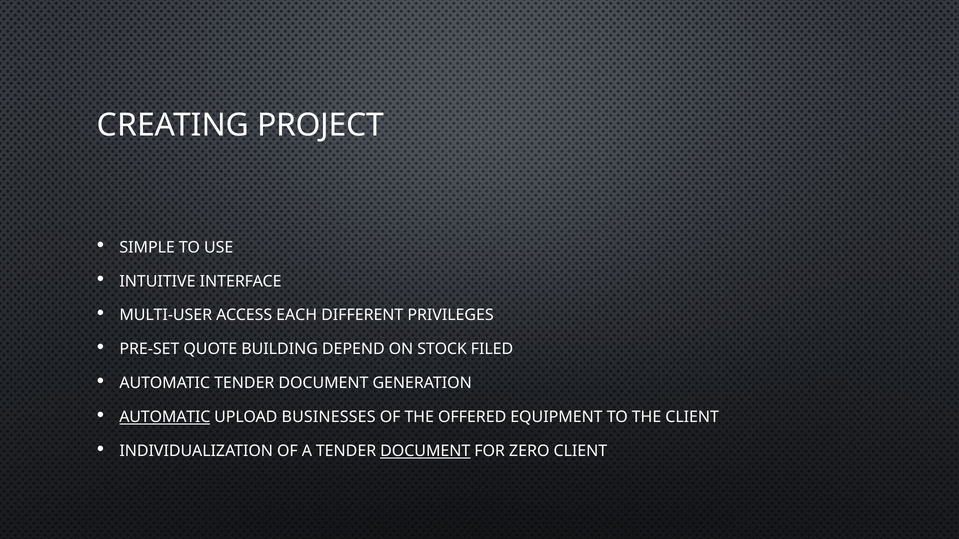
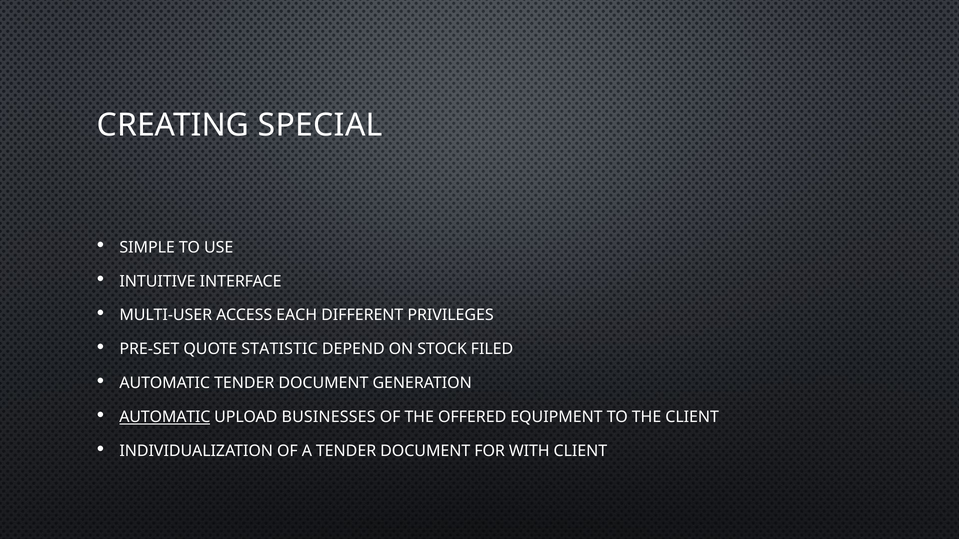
PROJECT: PROJECT -> SPECIAL
BUILDING: BUILDING -> STATISTIC
DOCUMENT at (425, 451) underline: present -> none
ZERO: ZERO -> WITH
